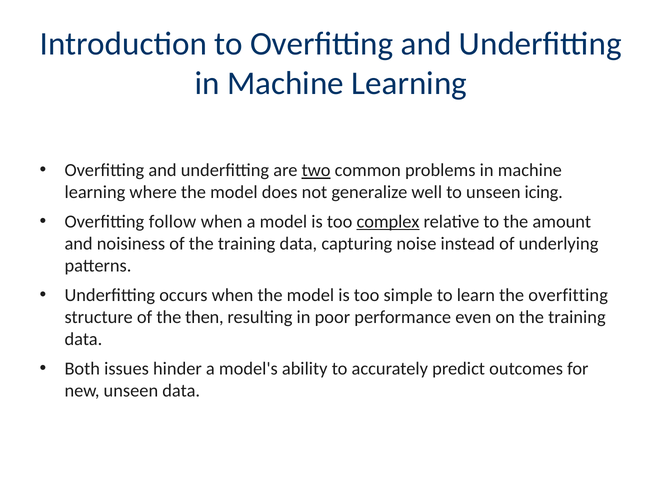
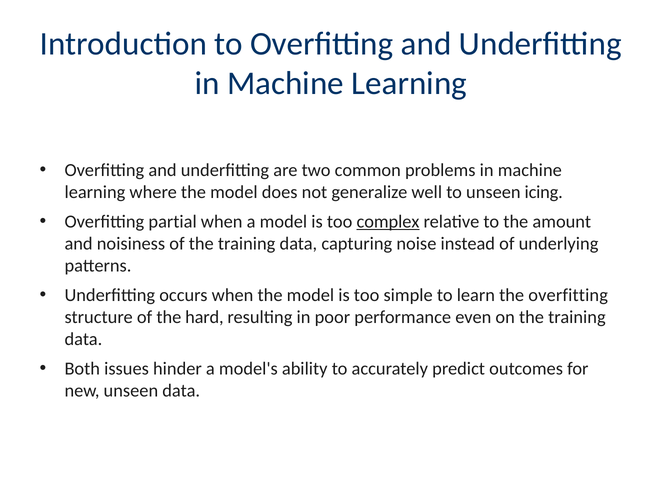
two underline: present -> none
follow: follow -> partial
then: then -> hard
